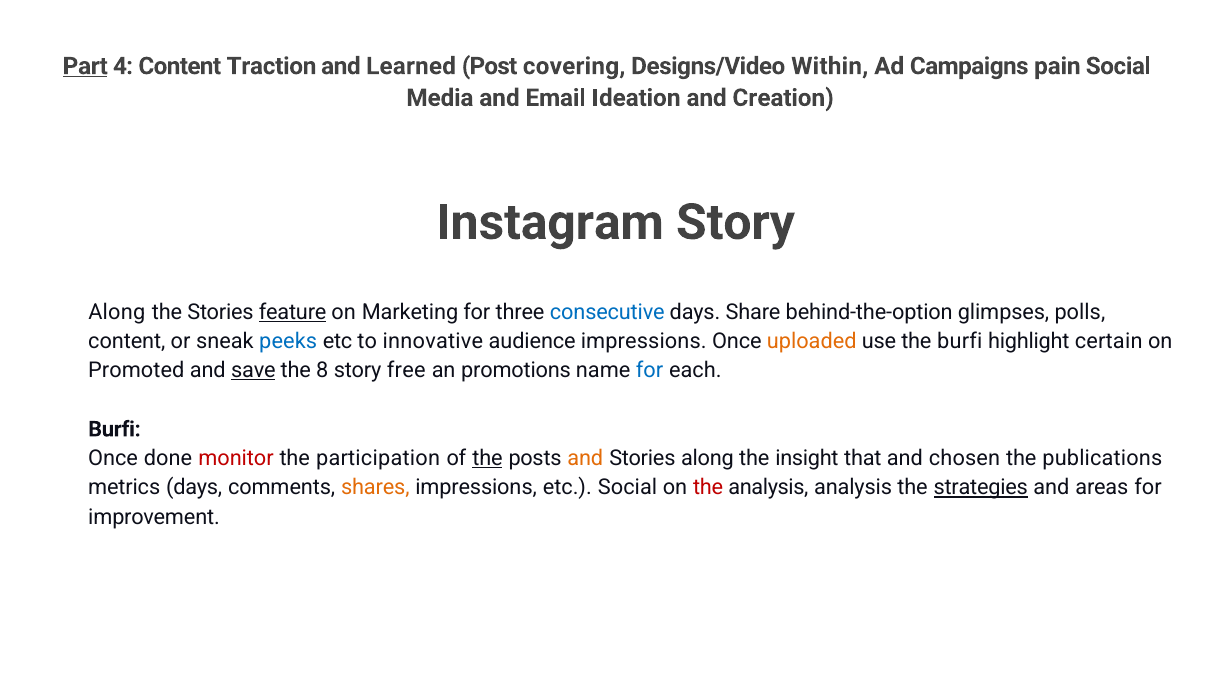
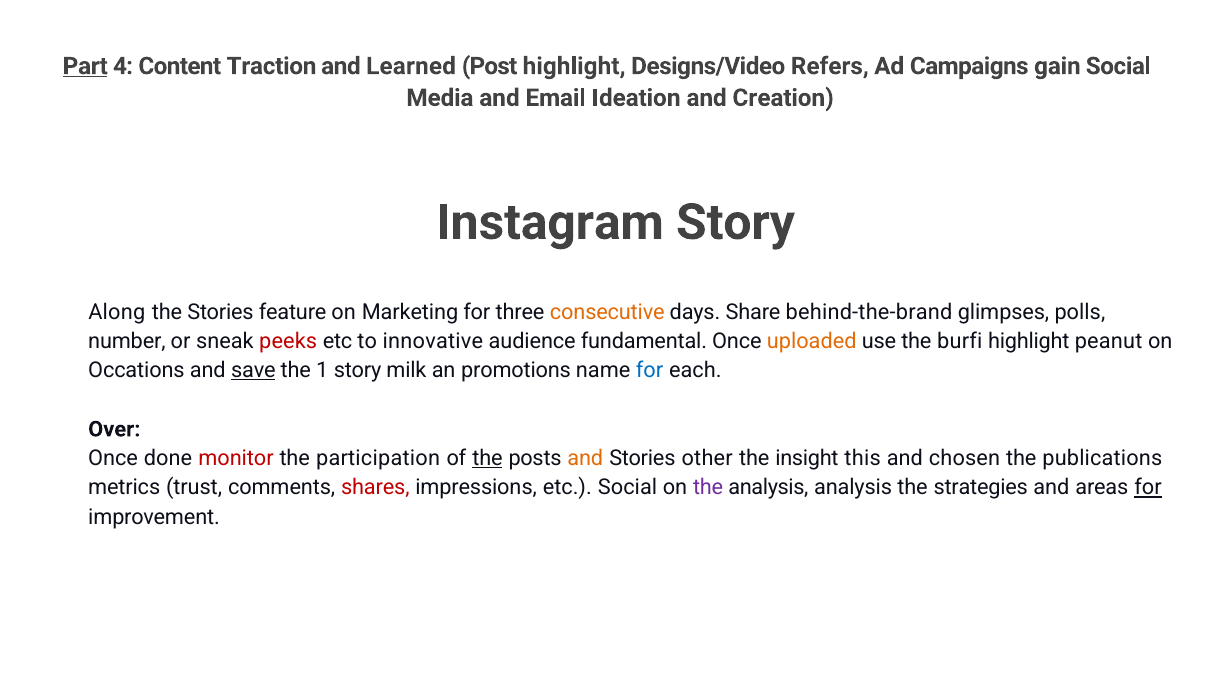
Post covering: covering -> highlight
Within: Within -> Refers
pain: pain -> gain
feature underline: present -> none
consecutive colour: blue -> orange
behind-the-option: behind-the-option -> behind-the-brand
content at (127, 342): content -> number
peeks colour: blue -> red
audience impressions: impressions -> fundamental
certain: certain -> peanut
Promoted: Promoted -> Occations
8: 8 -> 1
free: free -> milk
Burfi at (114, 430): Burfi -> Over
Stories along: along -> other
that: that -> this
metrics days: days -> trust
shares colour: orange -> red
the at (708, 488) colour: red -> purple
strategies underline: present -> none
for at (1148, 488) underline: none -> present
